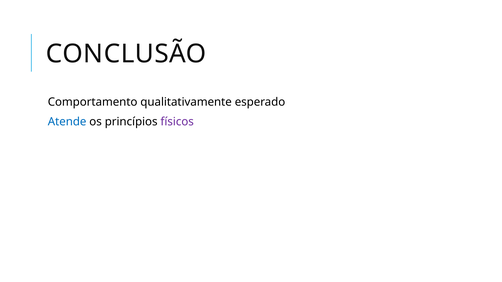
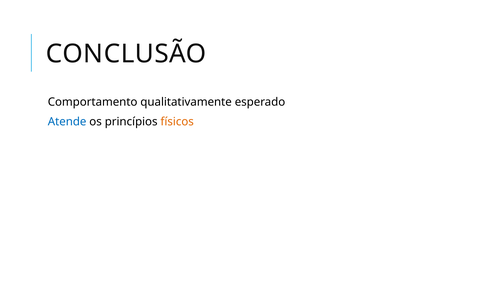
físicos colour: purple -> orange
